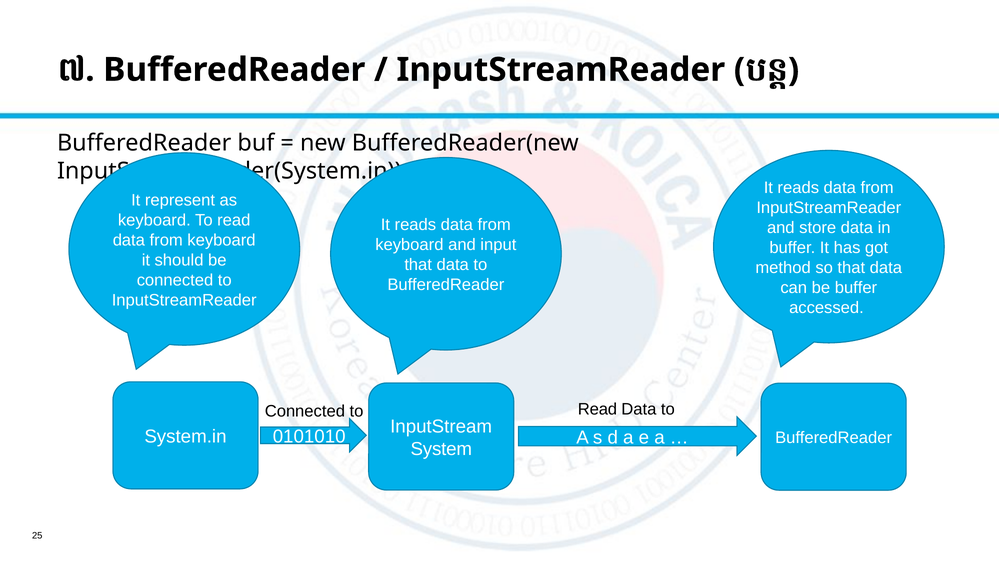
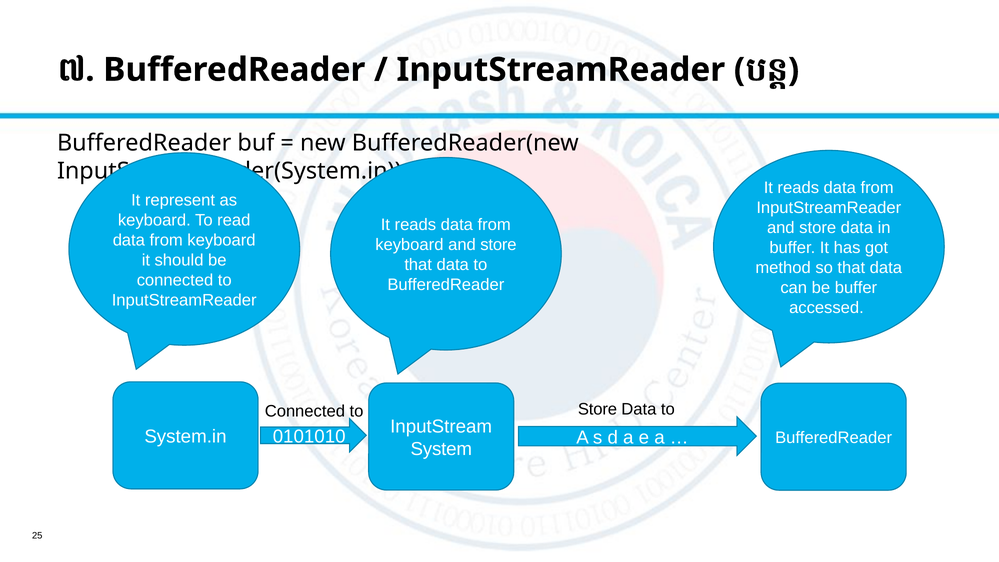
keyboard and input: input -> store
Read at (597, 409): Read -> Store
